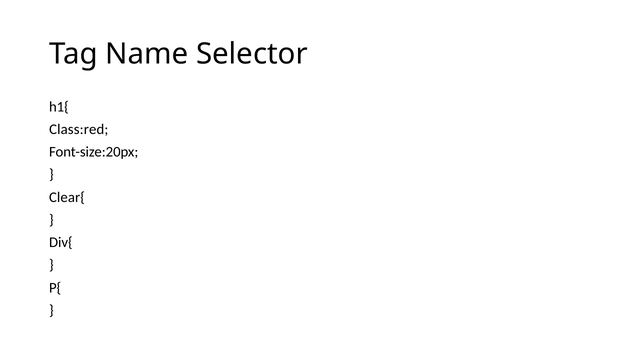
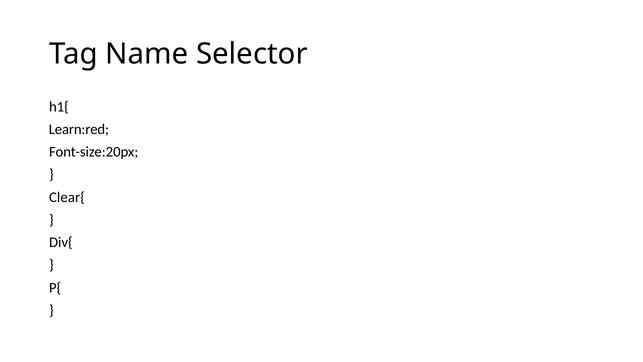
Class:red: Class:red -> Learn:red
